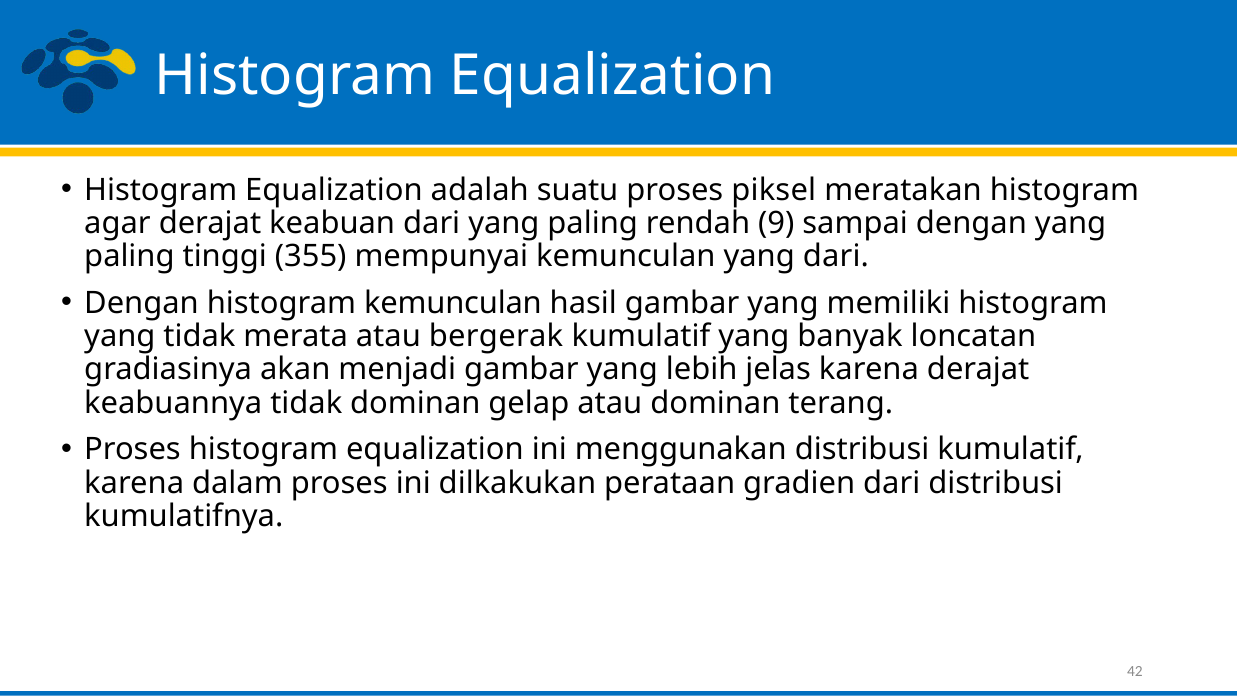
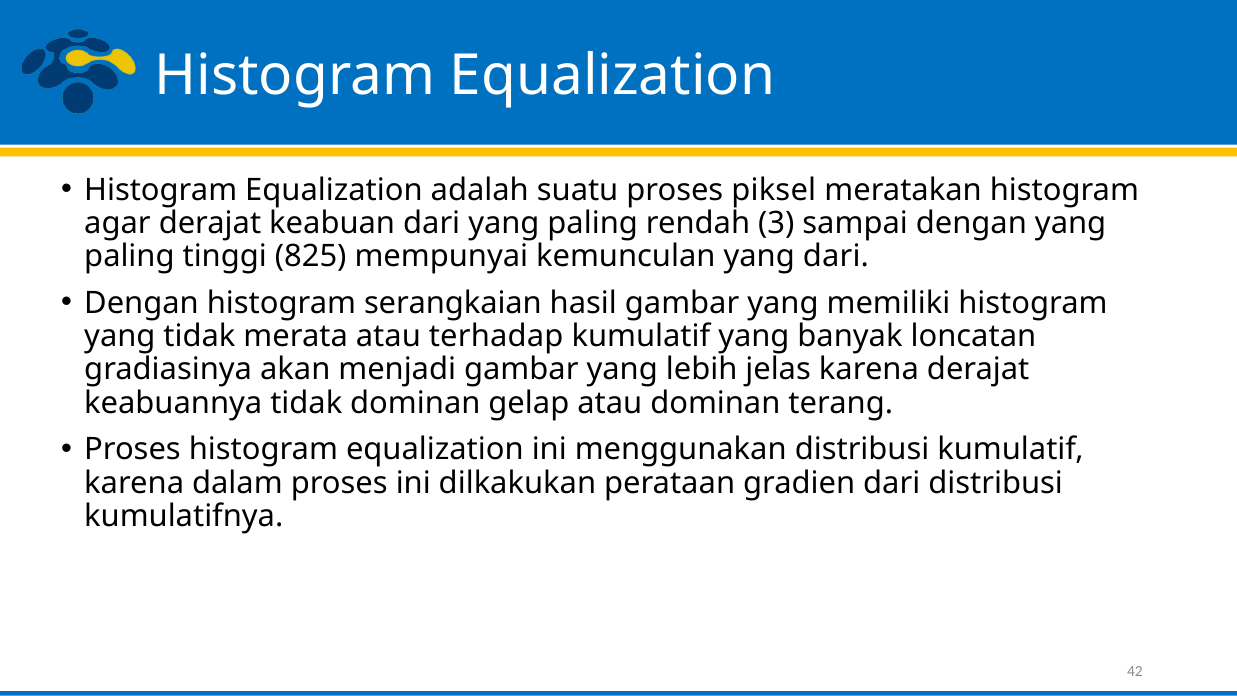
9: 9 -> 3
355: 355 -> 825
histogram kemunculan: kemunculan -> serangkaian
bergerak: bergerak -> terhadap
